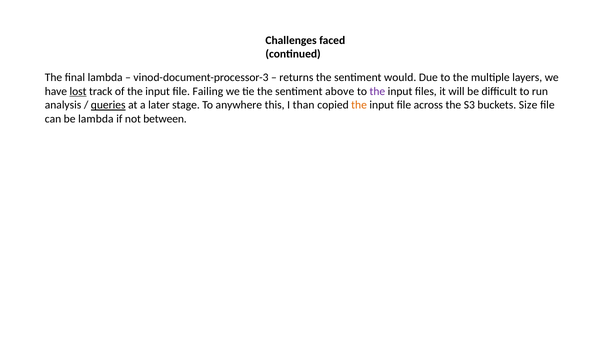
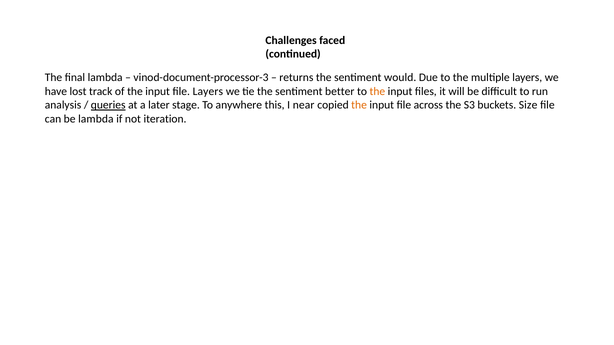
lost underline: present -> none
file Failing: Failing -> Layers
above: above -> better
the at (377, 91) colour: purple -> orange
than: than -> near
between: between -> iteration
